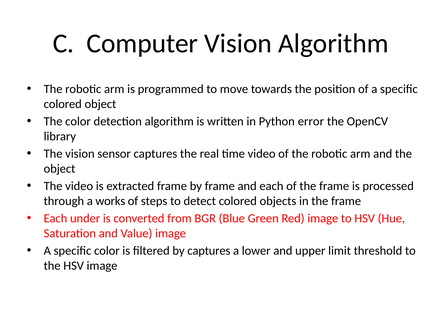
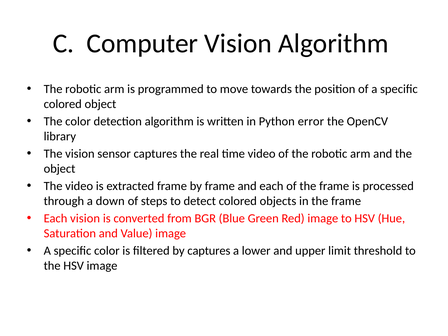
works: works -> down
Each under: under -> vision
